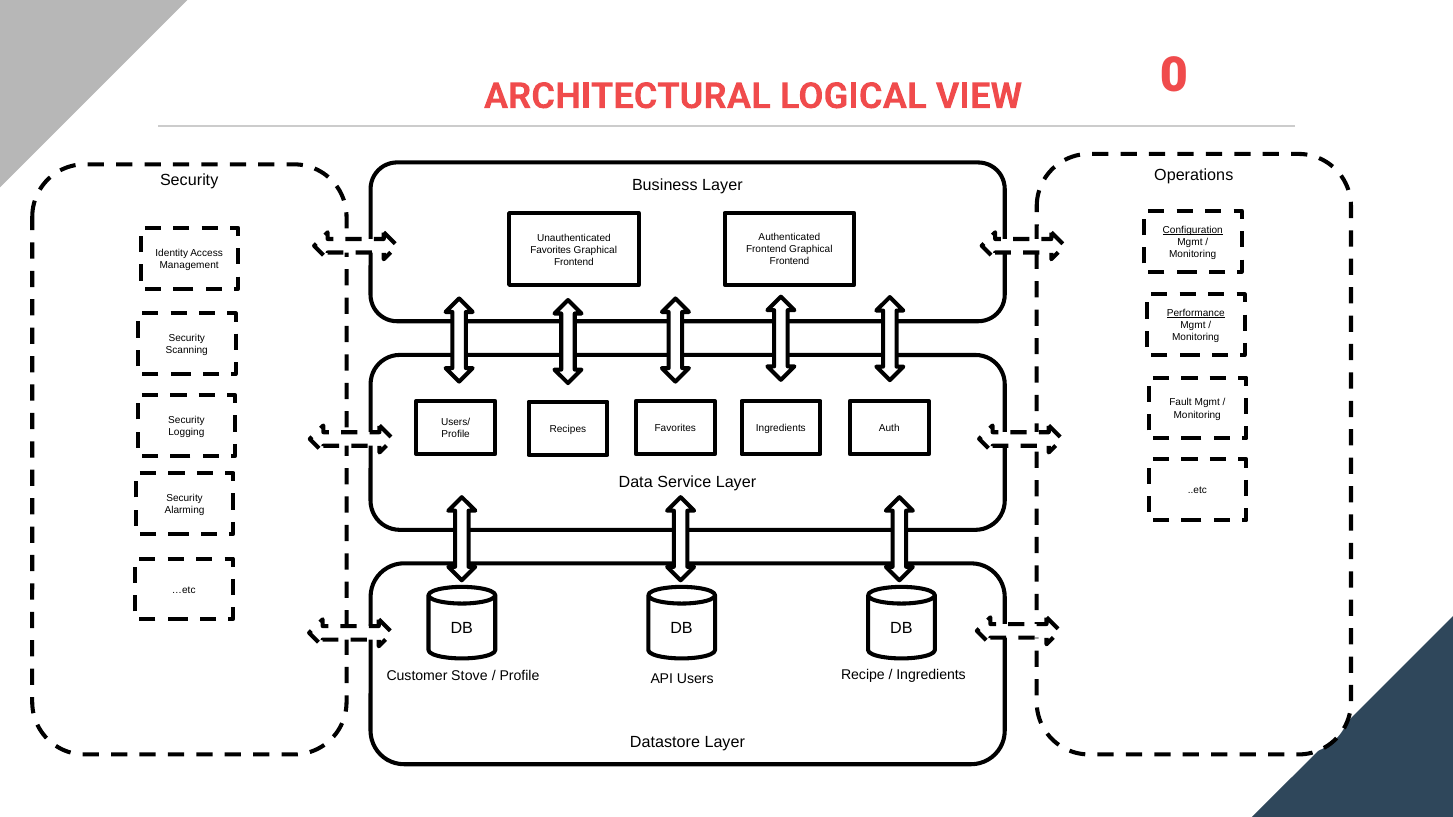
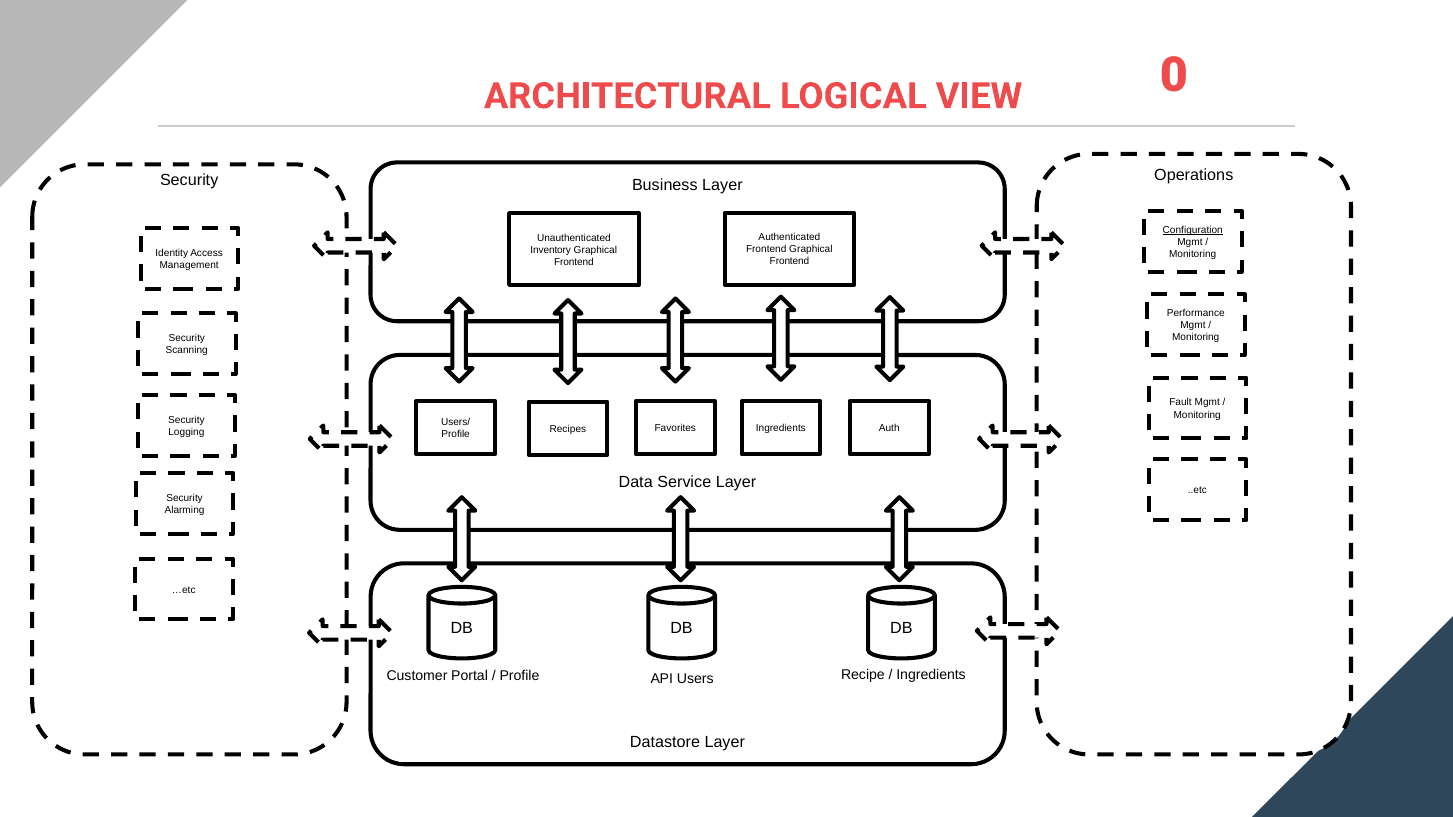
Favorites at (551, 250): Favorites -> Inventory
Performance underline: present -> none
Stove: Stove -> Portal
